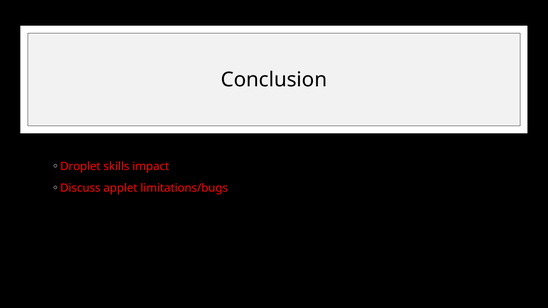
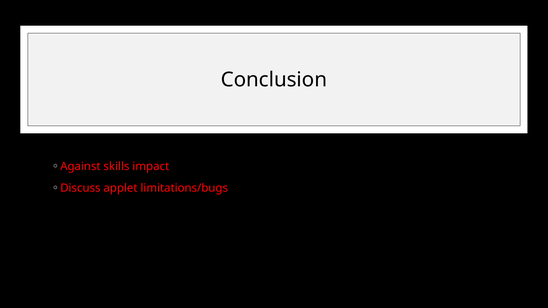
Droplet: Droplet -> Against
